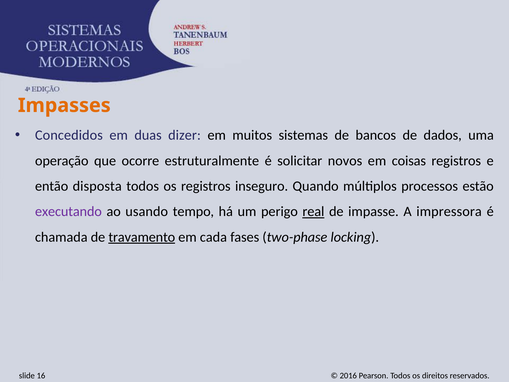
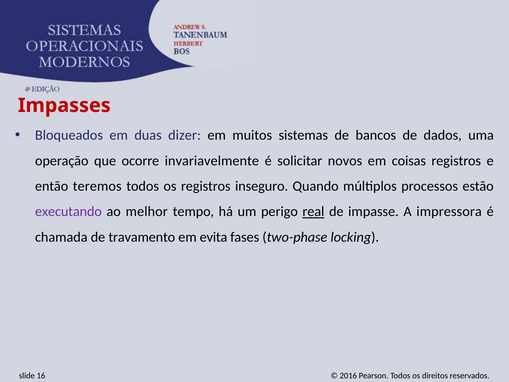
Impasses colour: orange -> red
Concedidos: Concedidos -> Bloqueados
estruturalmente: estruturalmente -> invariavelmente
disposta: disposta -> teremos
usando: usando -> melhor
travamento underline: present -> none
cada: cada -> evita
